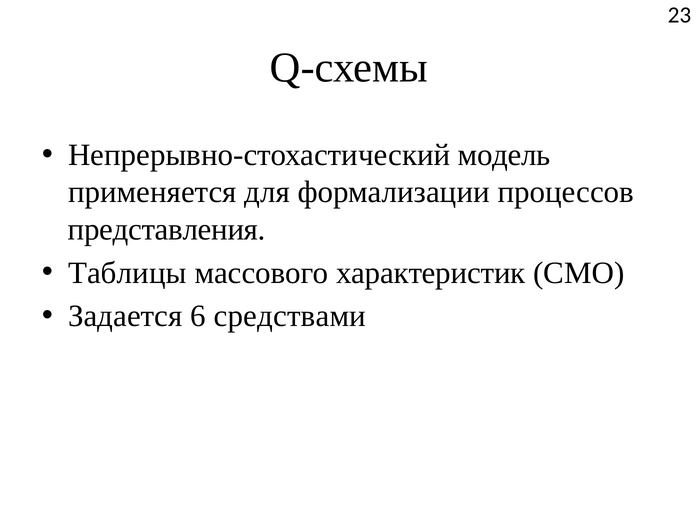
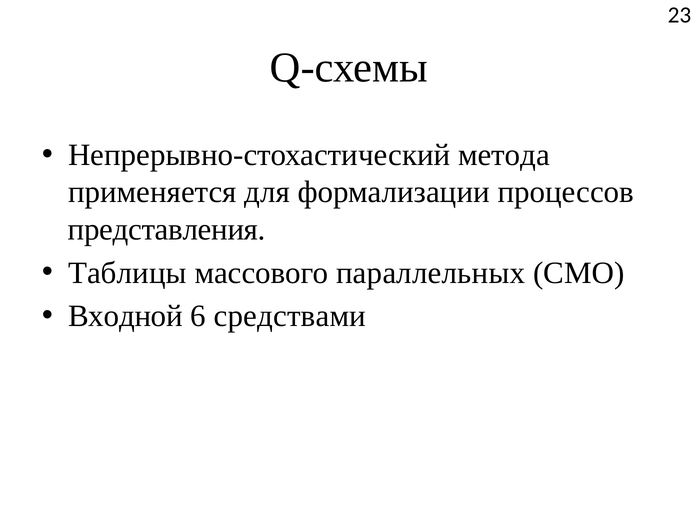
модель: модель -> метода
характеристик: характеристик -> параллельных
Задается: Задается -> Входной
